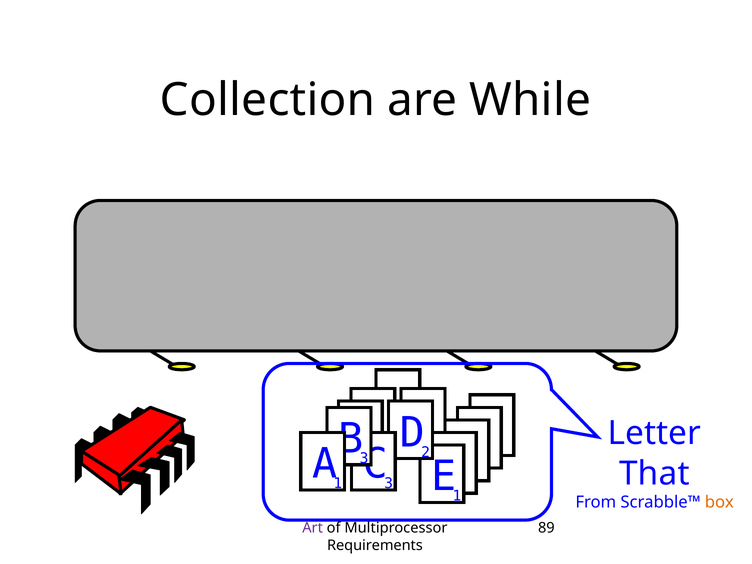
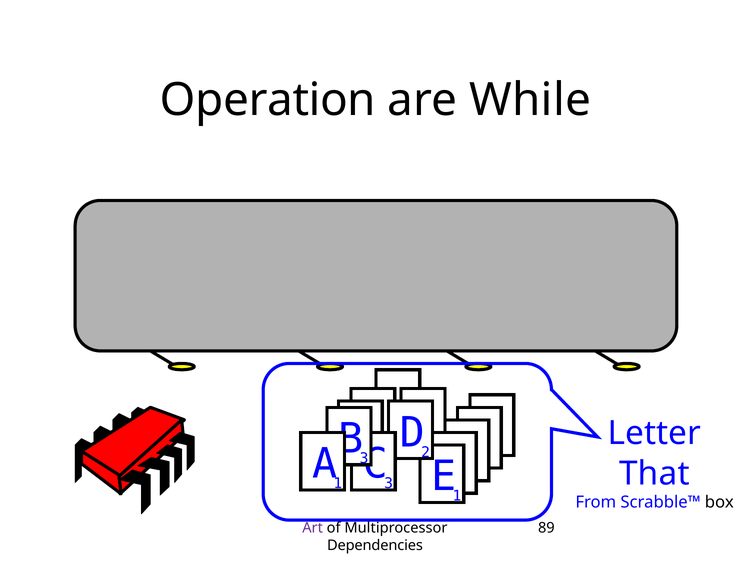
Collection: Collection -> Operation
box colour: orange -> black
Requirements: Requirements -> Dependencies
